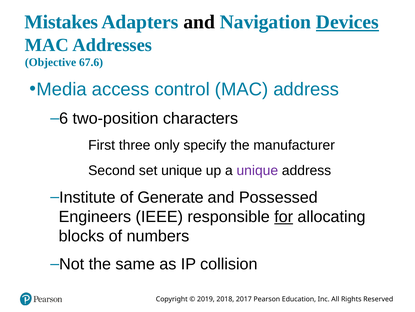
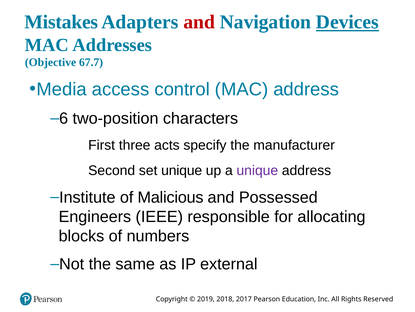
and at (199, 22) colour: black -> red
67.6: 67.6 -> 67.7
only: only -> acts
Generate: Generate -> Malicious
for underline: present -> none
collision: collision -> external
